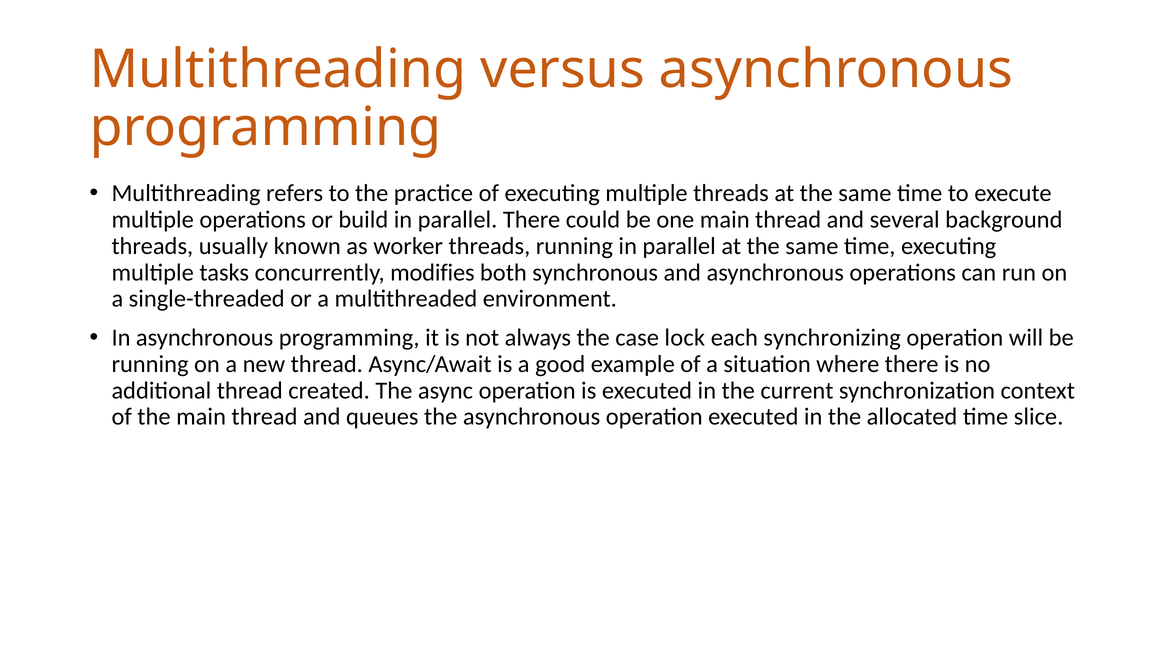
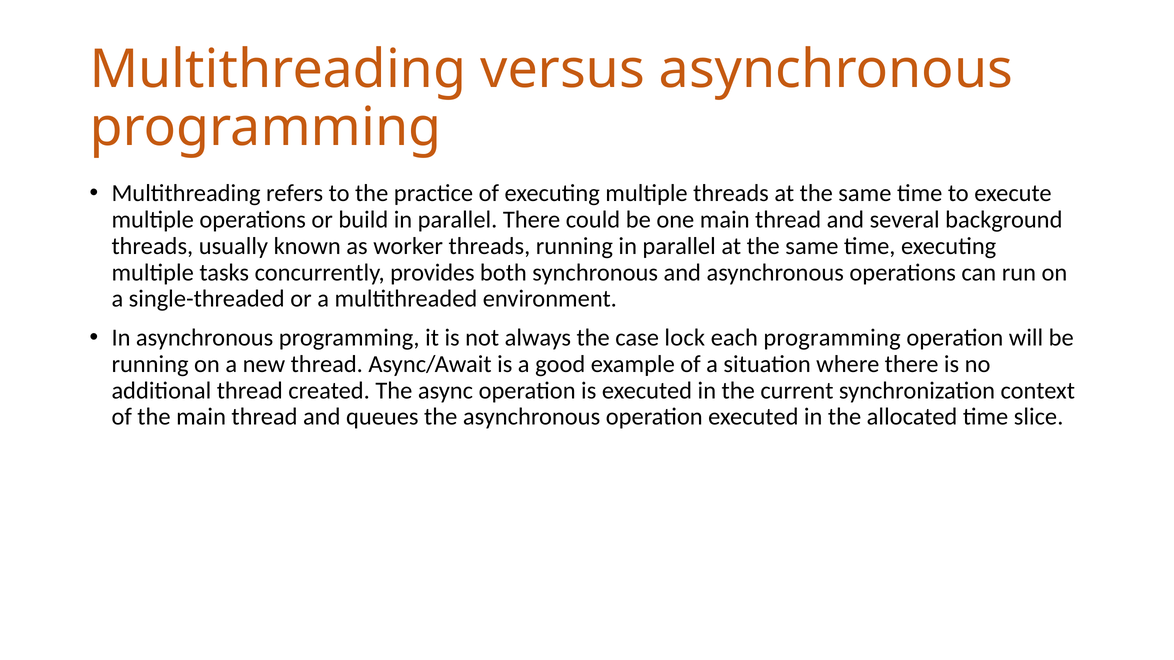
modifies: modifies -> provides
each synchronizing: synchronizing -> programming
